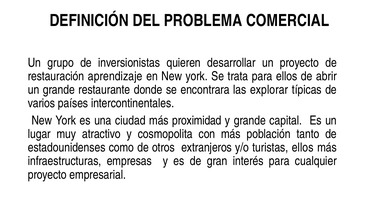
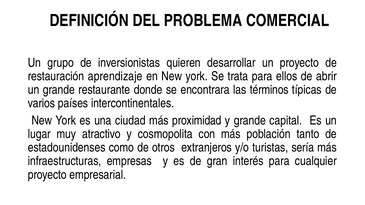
explorar: explorar -> términos
turistas ellos: ellos -> sería
